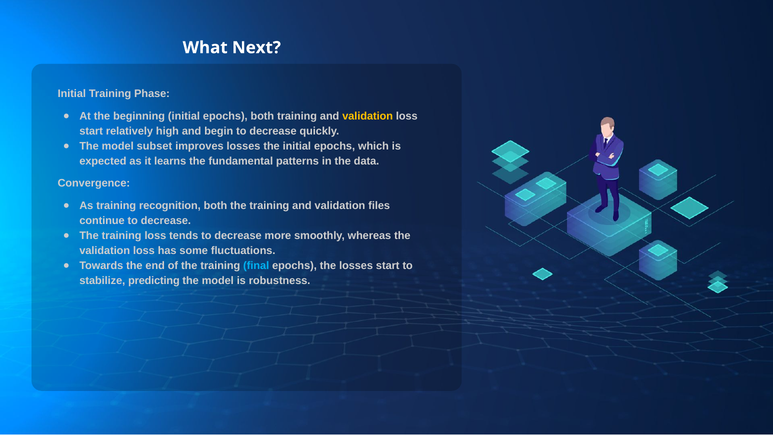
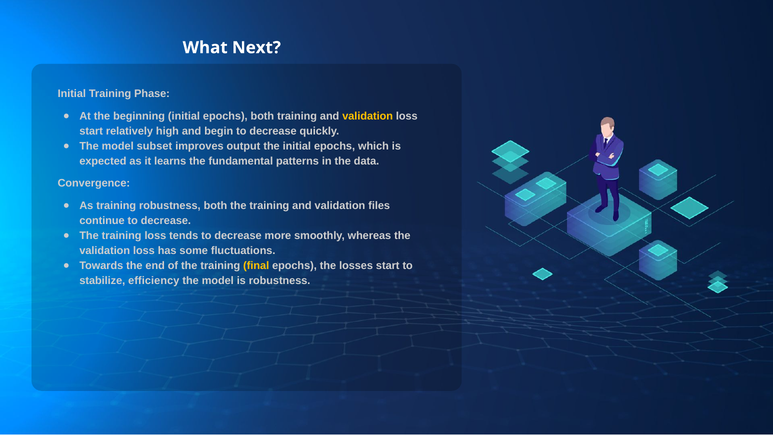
improves losses: losses -> output
training recognition: recognition -> robustness
final colour: light blue -> yellow
predicting: predicting -> efficiency
